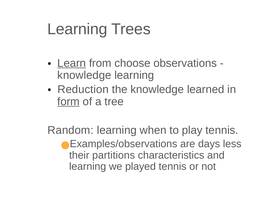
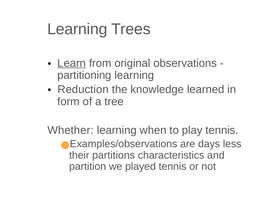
choose: choose -> original
knowledge at (84, 75): knowledge -> partitioning
form underline: present -> none
Random: Random -> Whether
learning at (88, 166): learning -> partition
